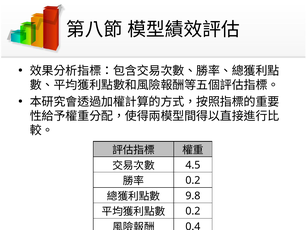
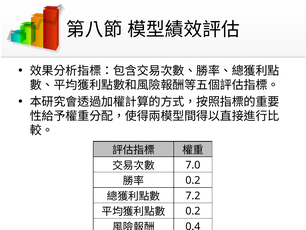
4.5: 4.5 -> 7.0
9.8: 9.8 -> 7.2
